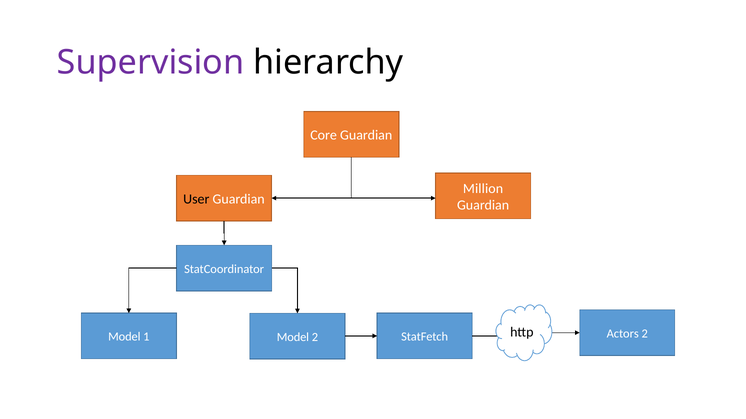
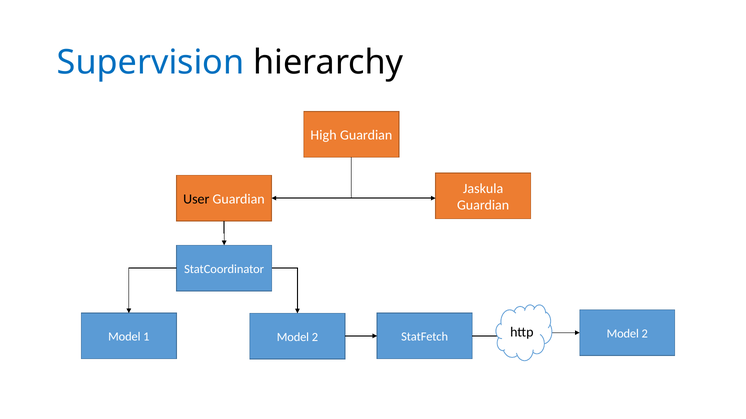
Supervision colour: purple -> blue
Core: Core -> High
Million: Million -> Jaskula
StatFetch Actors: Actors -> Model
